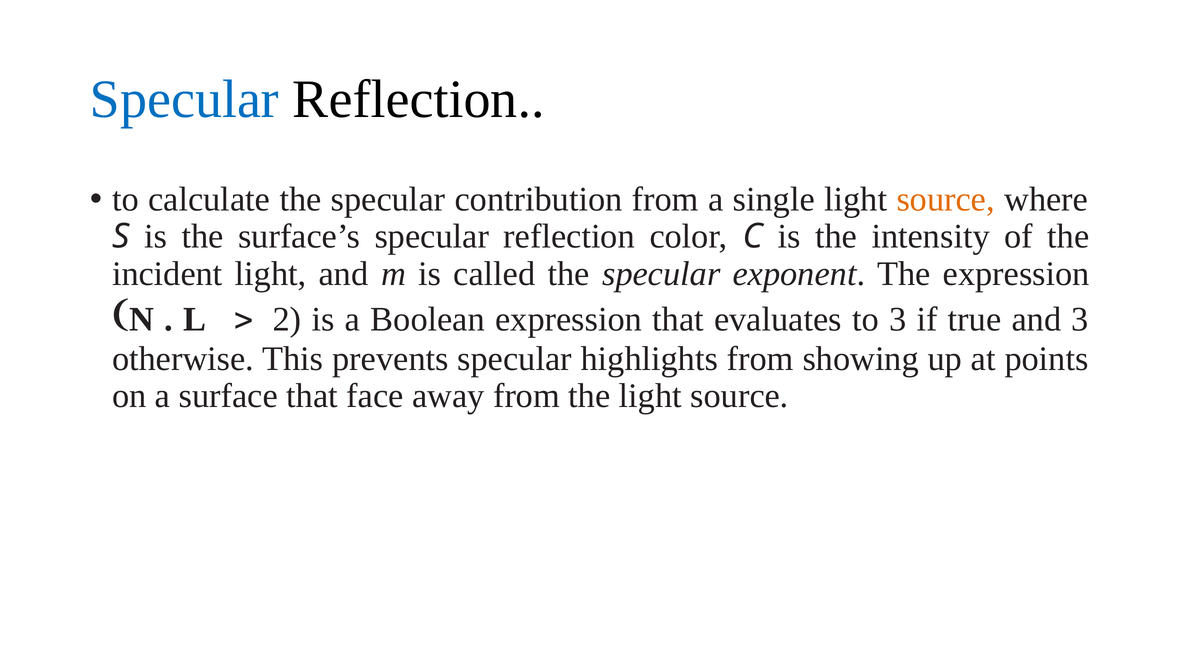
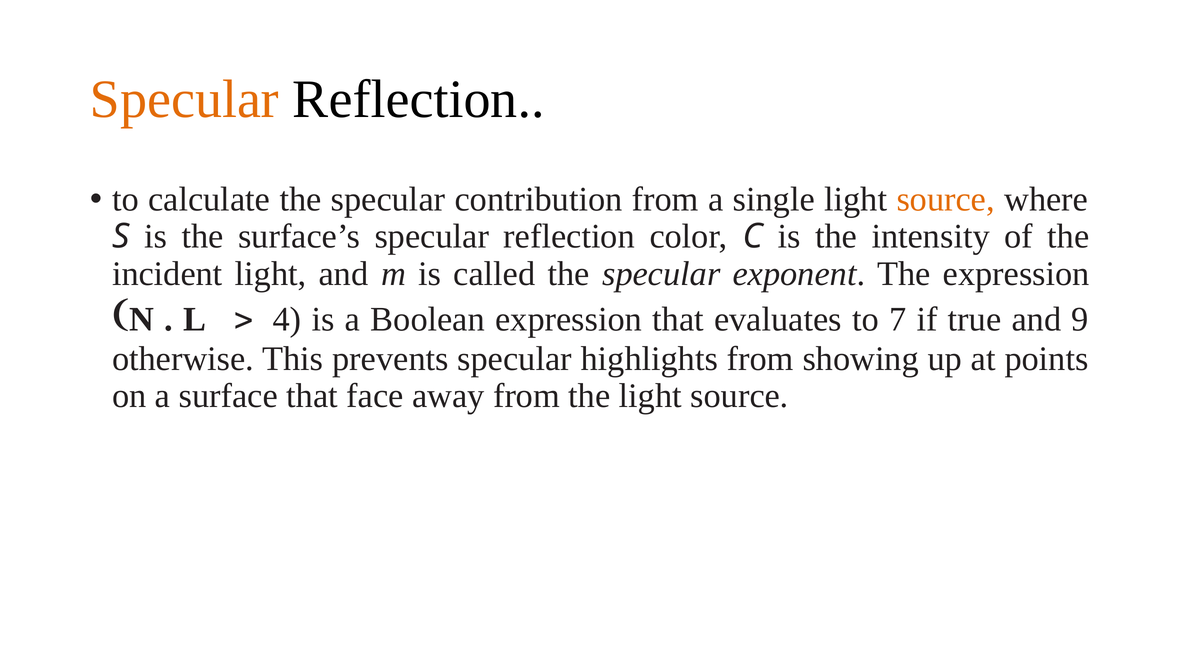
Specular at (184, 99) colour: blue -> orange
2: 2 -> 4
to 3: 3 -> 7
and 3: 3 -> 9
